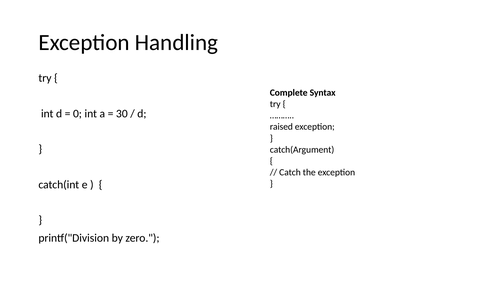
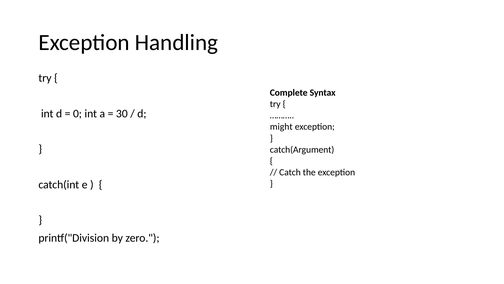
raised: raised -> might
